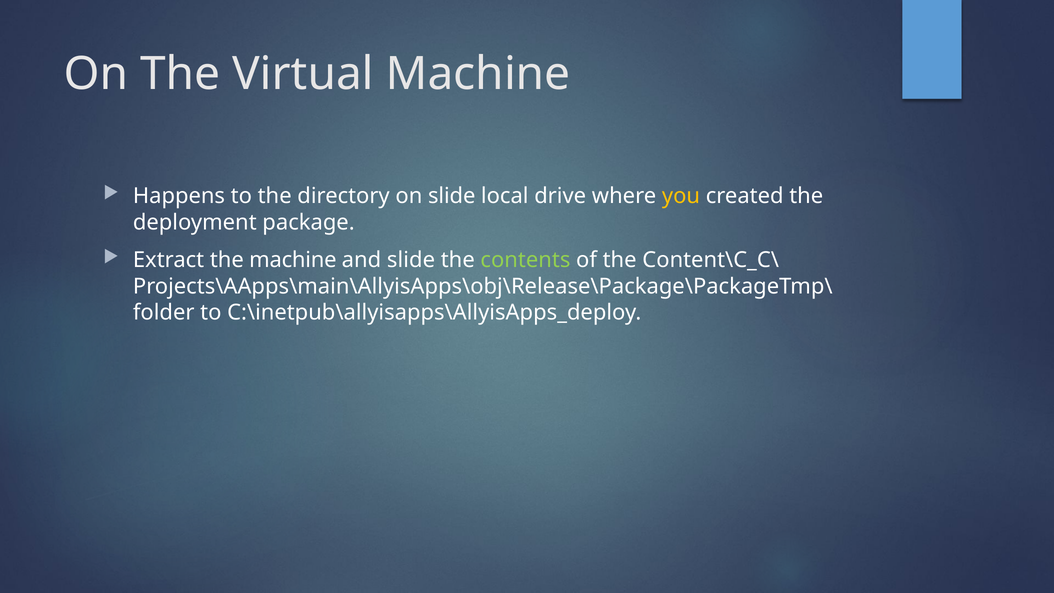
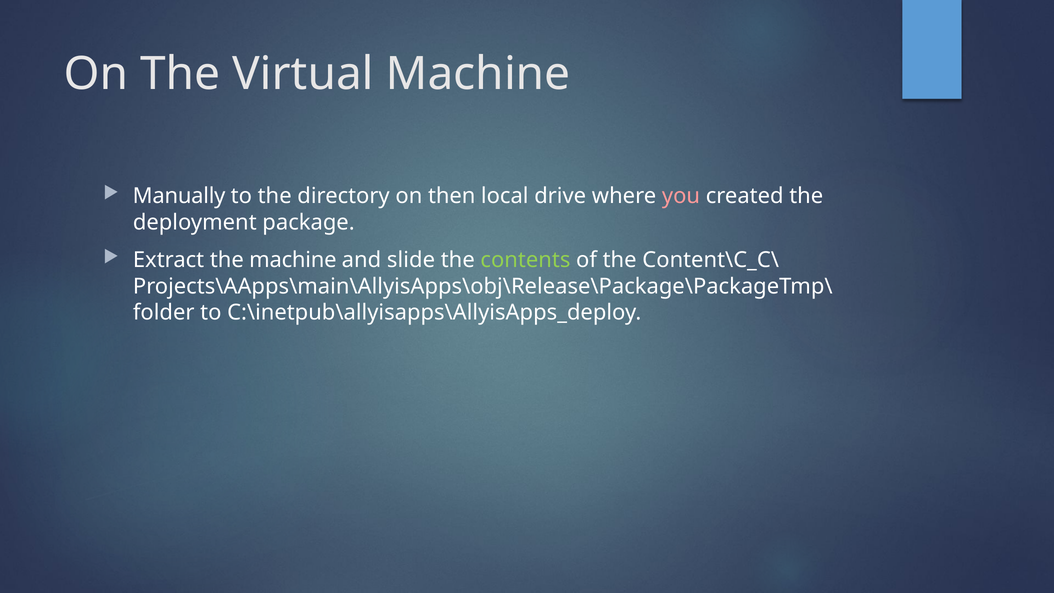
Happens: Happens -> Manually
on slide: slide -> then
you colour: yellow -> pink
